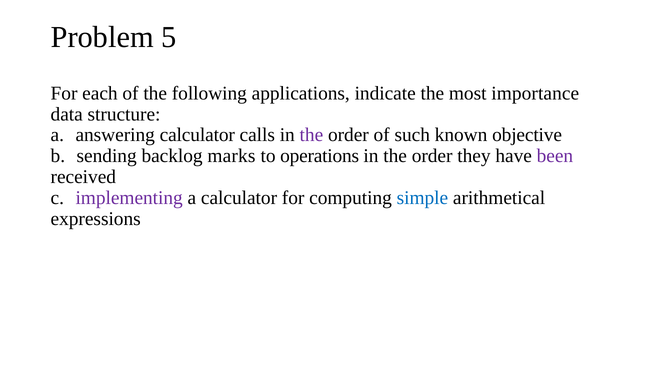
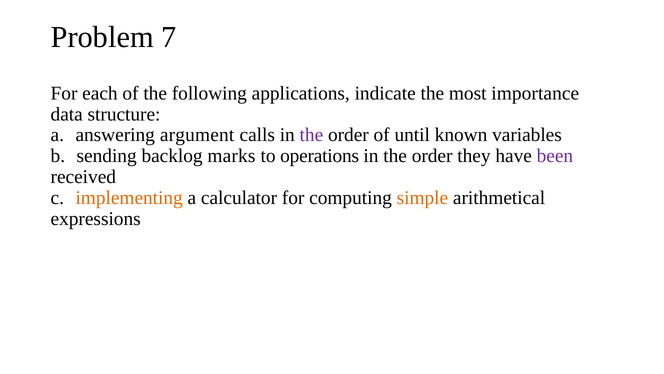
5: 5 -> 7
answering calculator: calculator -> argument
such: such -> until
objective: objective -> variables
implementing colour: purple -> orange
simple colour: blue -> orange
